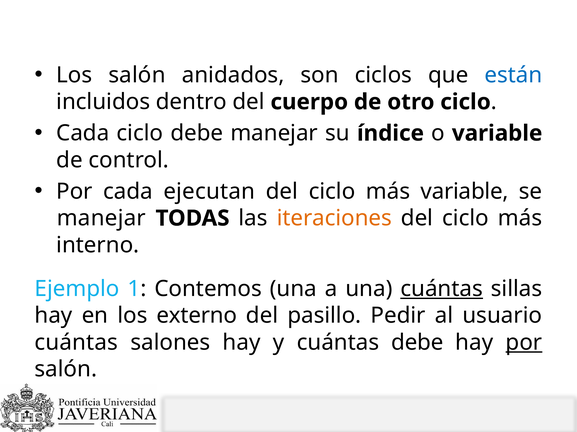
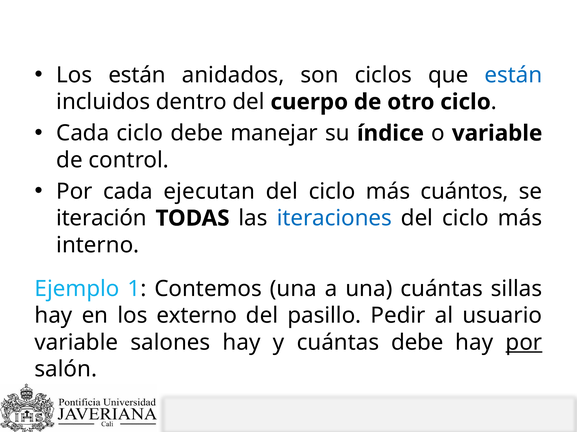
Los salón: salón -> están
más variable: variable -> cuántos
manejar at (101, 219): manejar -> iteración
iteraciones colour: orange -> blue
cuántas at (442, 289) underline: present -> none
cuántas at (76, 343): cuántas -> variable
